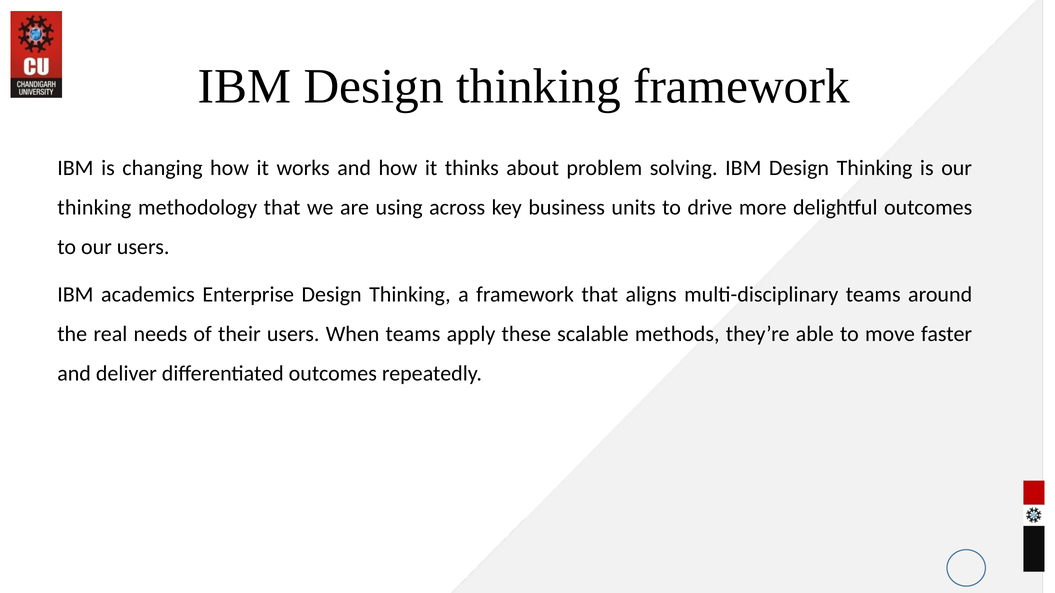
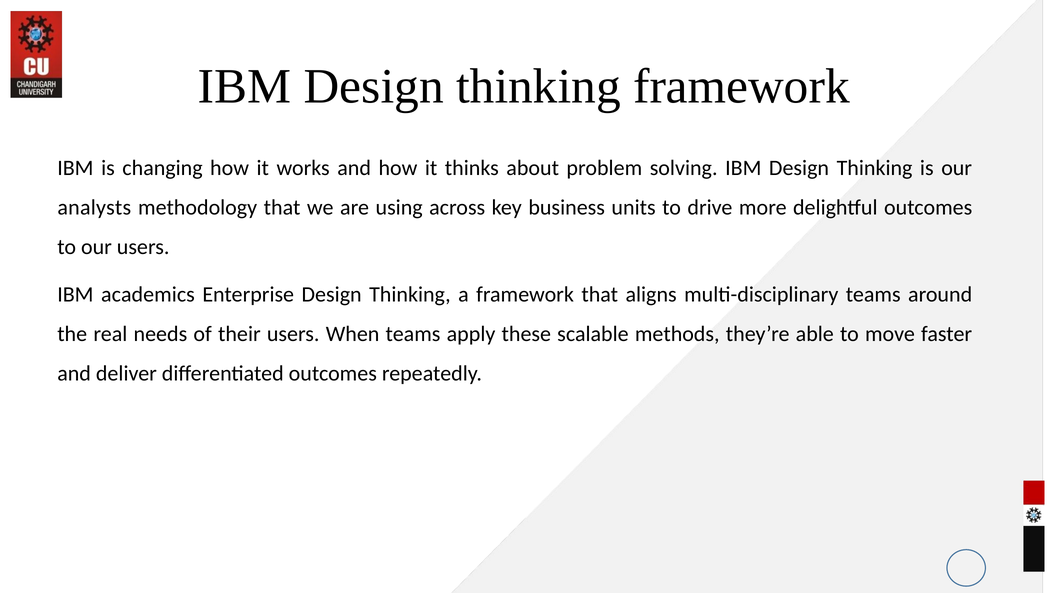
thinking at (94, 207): thinking -> analysts
